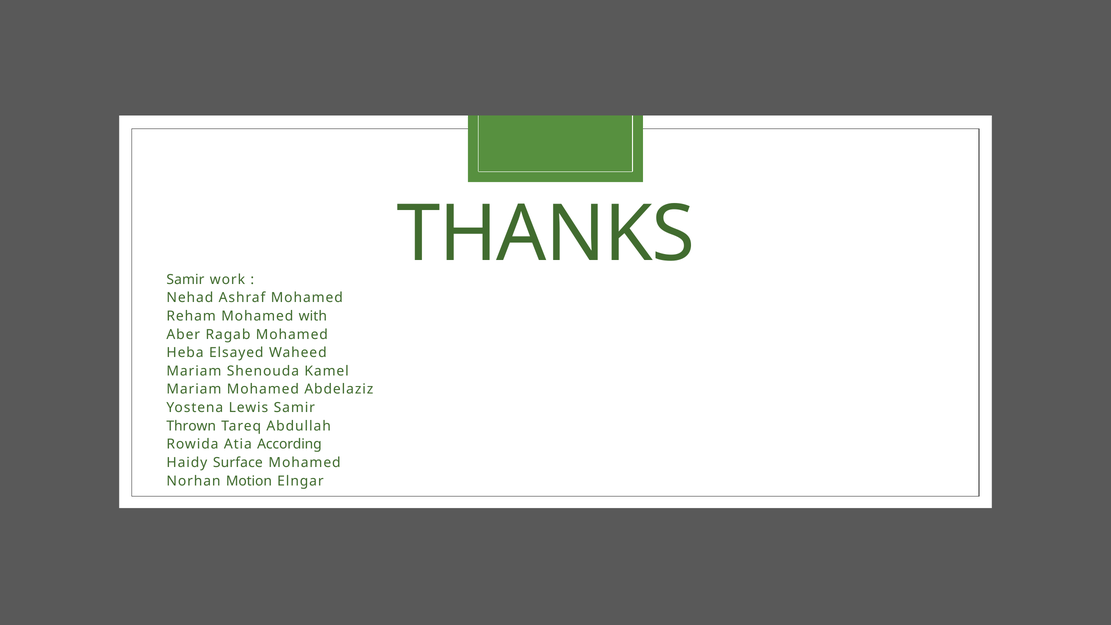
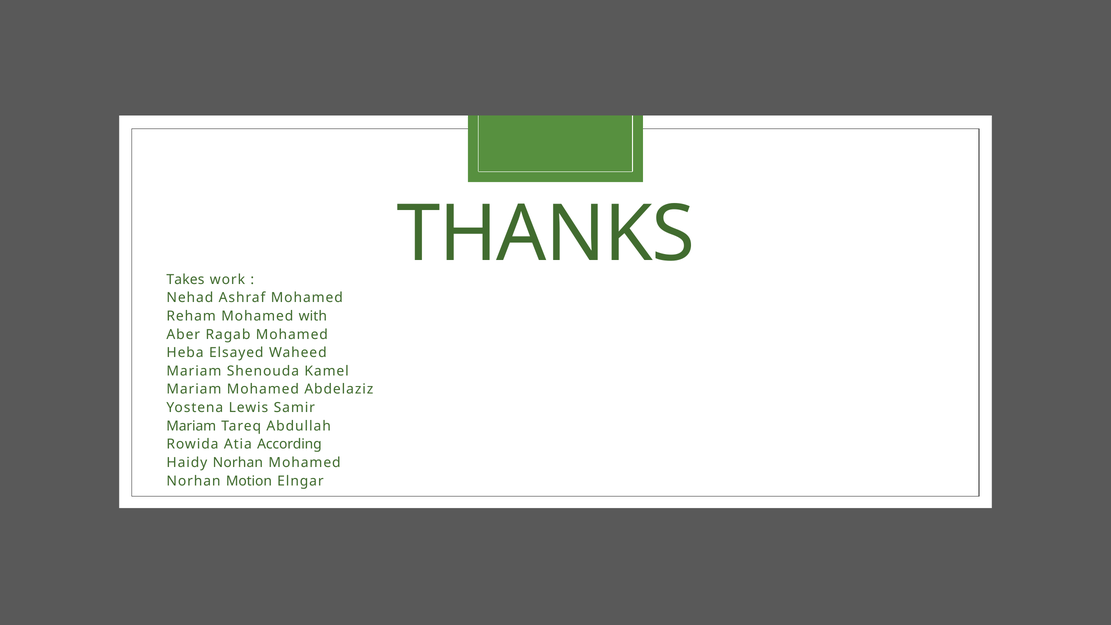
Samir at (185, 280): Samir -> Takes
Thrown at (191, 426): Thrown -> Mariam
Haidy Surface: Surface -> Norhan
